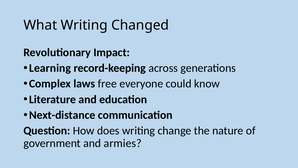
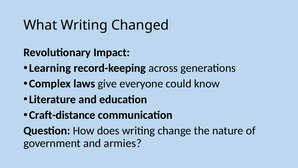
free: free -> give
Next-distance: Next-distance -> Craft-distance
